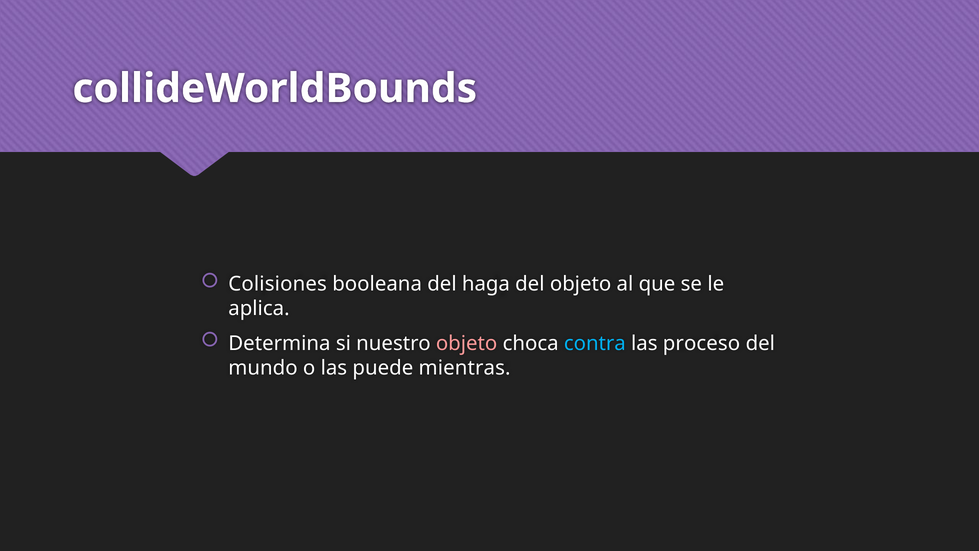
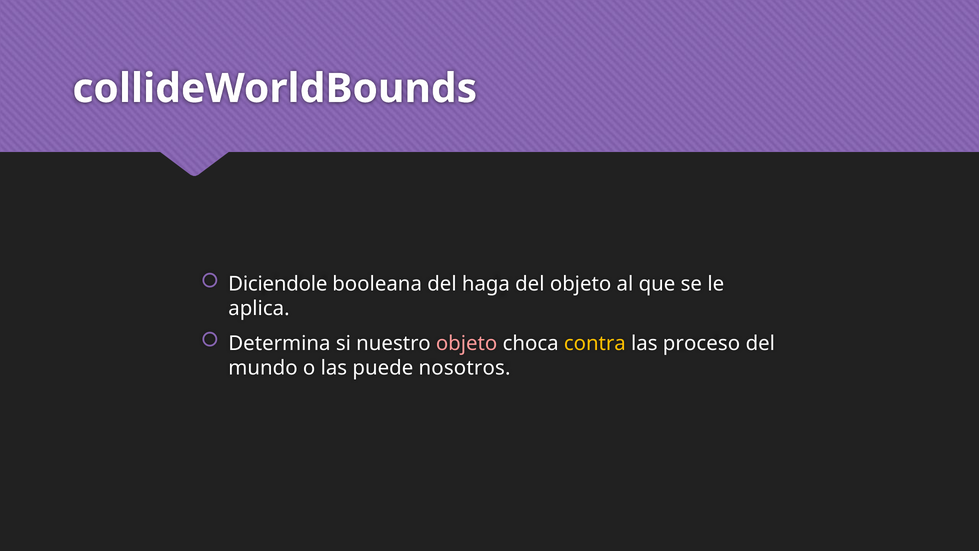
Colisiones: Colisiones -> Diciendole
contra colour: light blue -> yellow
mientras: mientras -> nosotros
